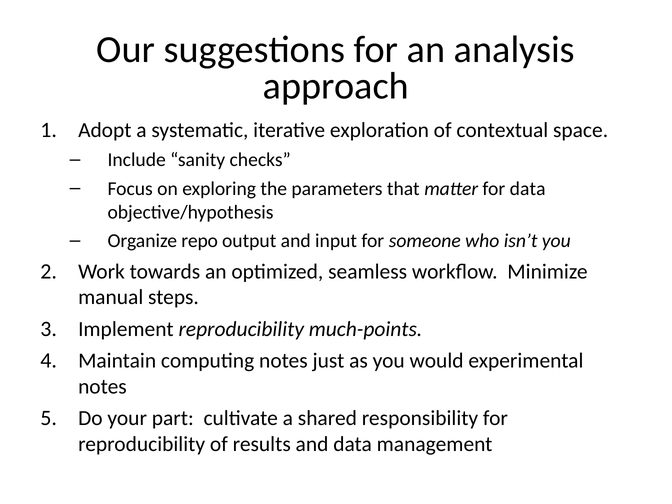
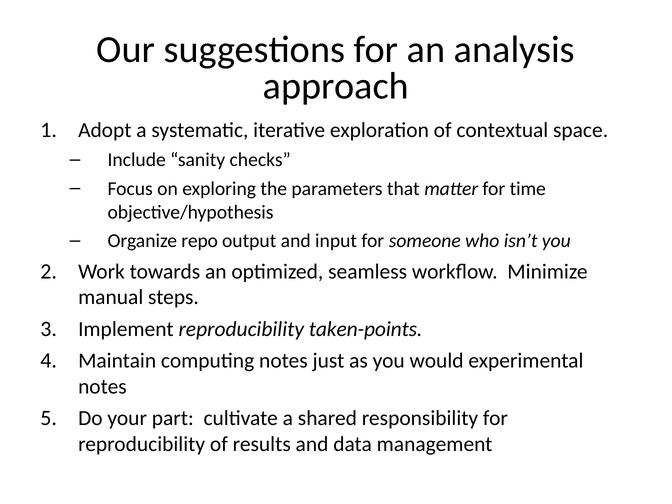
for data: data -> time
much-points: much-points -> taken-points
